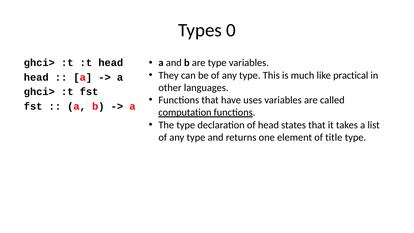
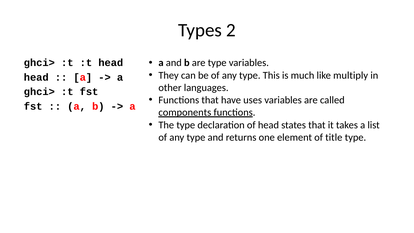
0: 0 -> 2
practical: practical -> multiply
computation: computation -> components
